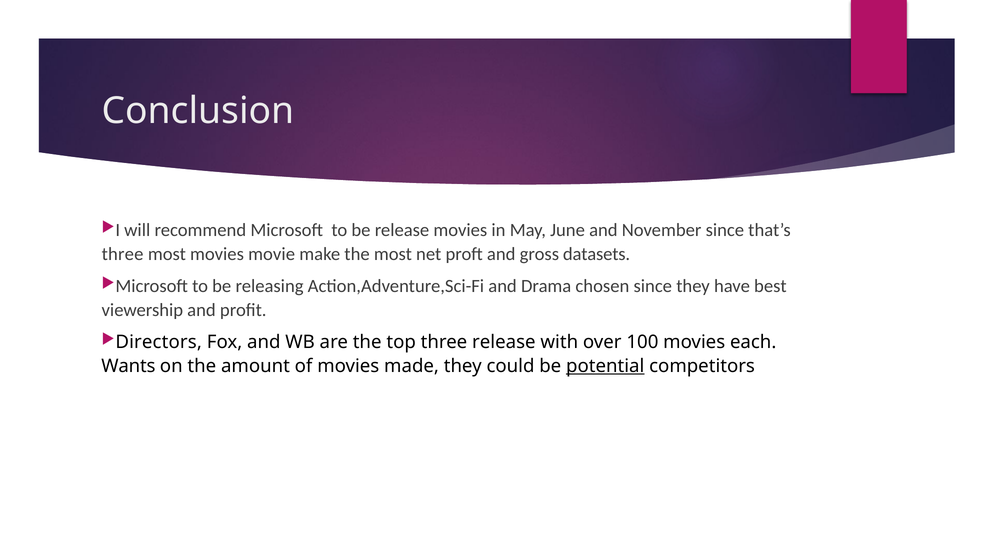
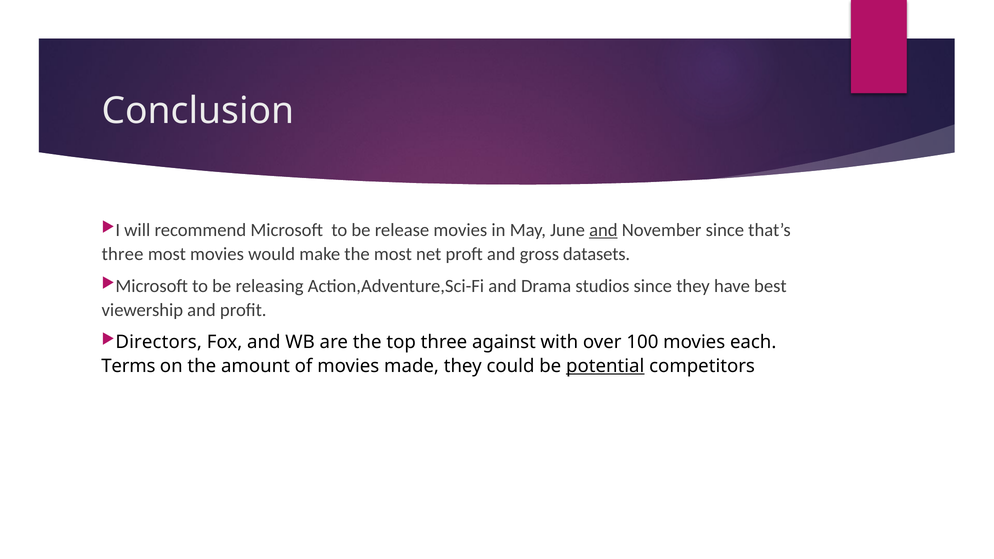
and at (603, 230) underline: none -> present
movie: movie -> would
chosen: chosen -> studios
three release: release -> against
Wants: Wants -> Terms
